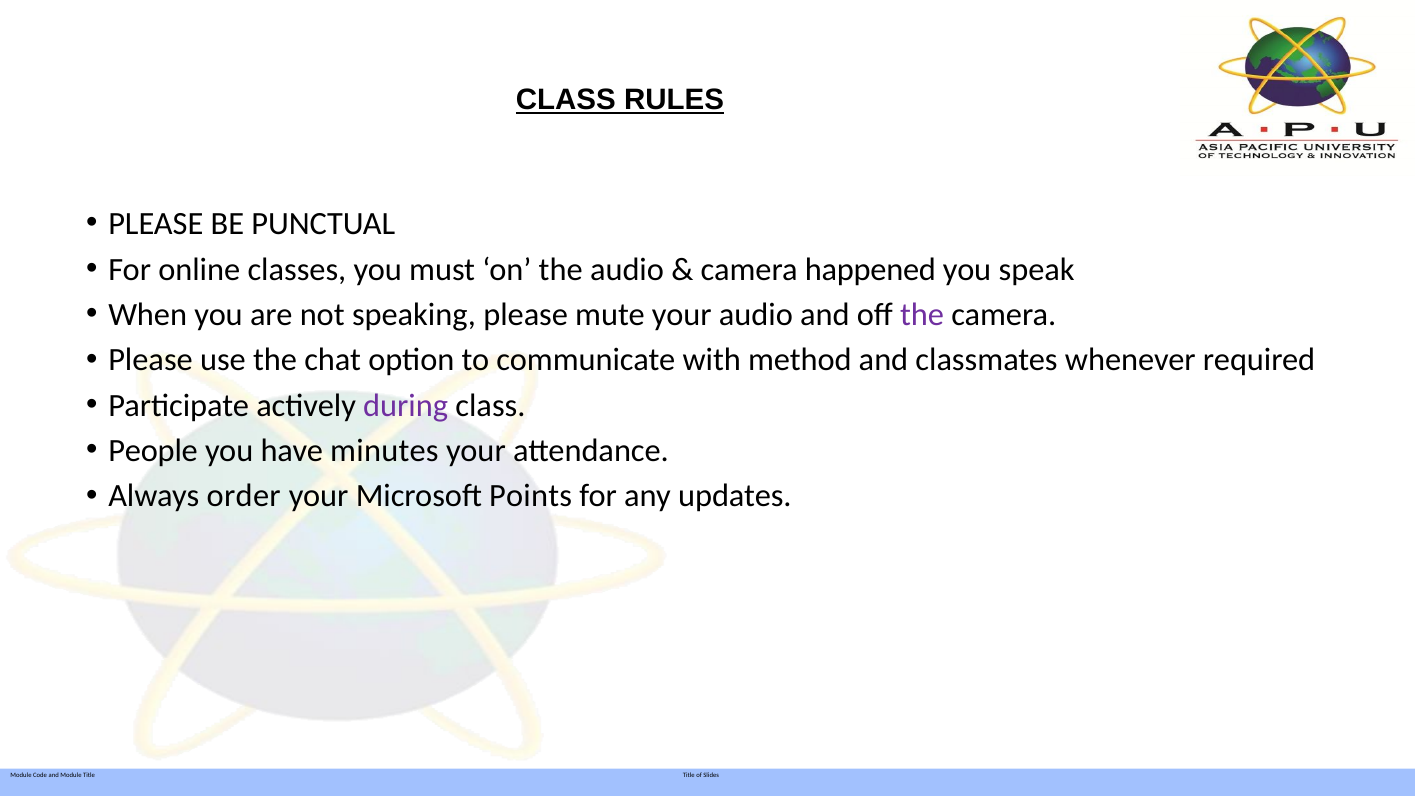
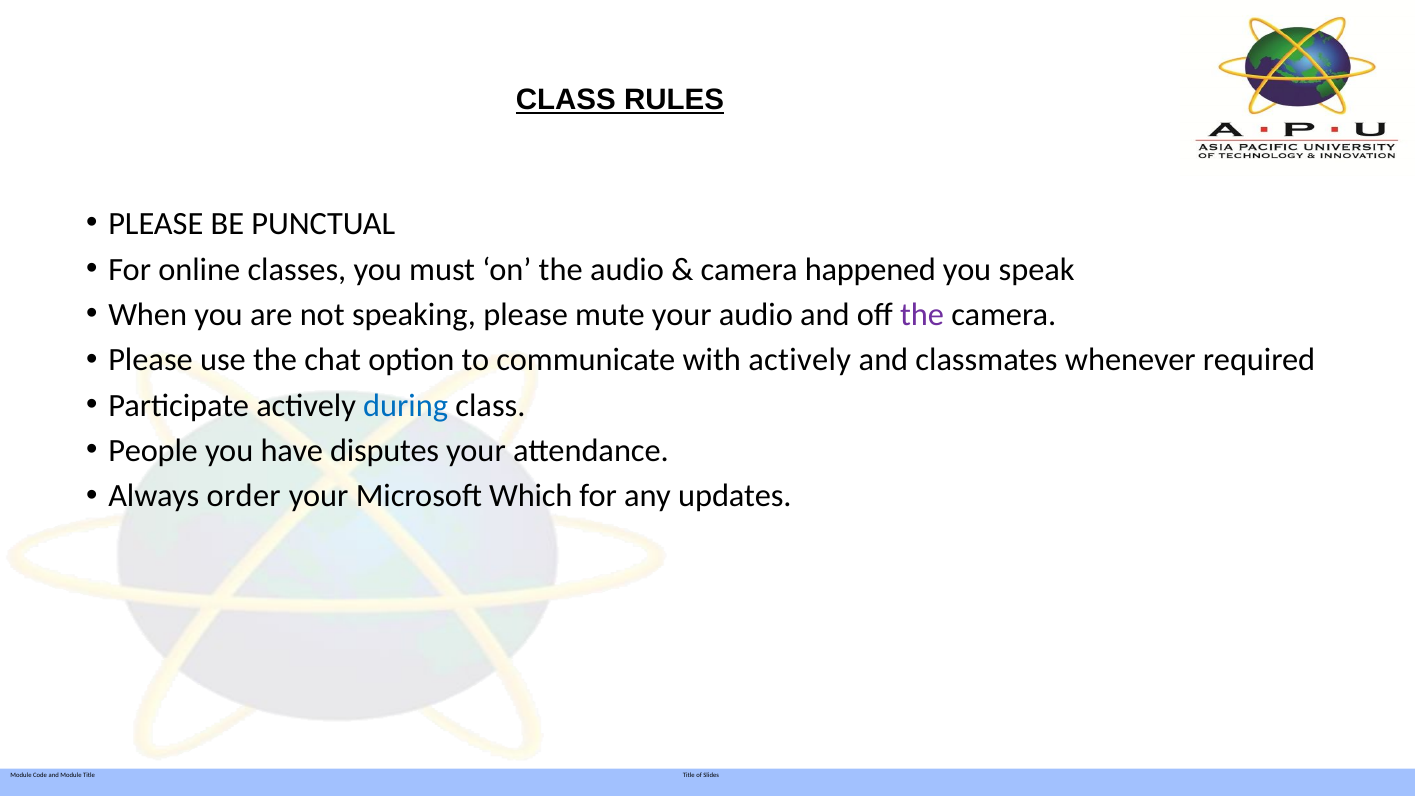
with method: method -> actively
during colour: purple -> blue
minutes: minutes -> disputes
Points: Points -> Which
